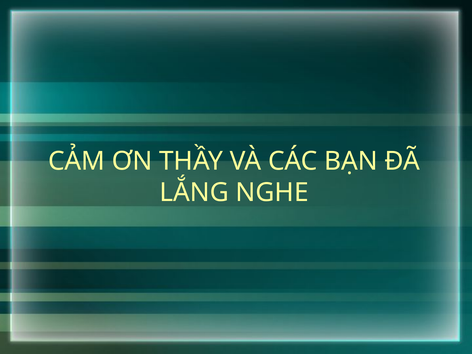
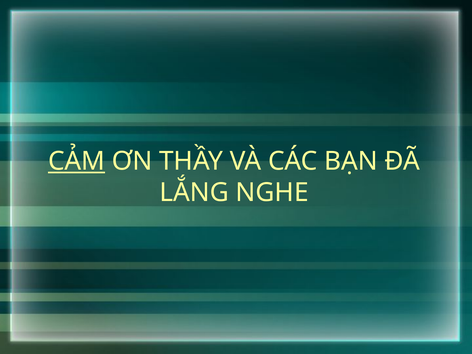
CẢM underline: none -> present
